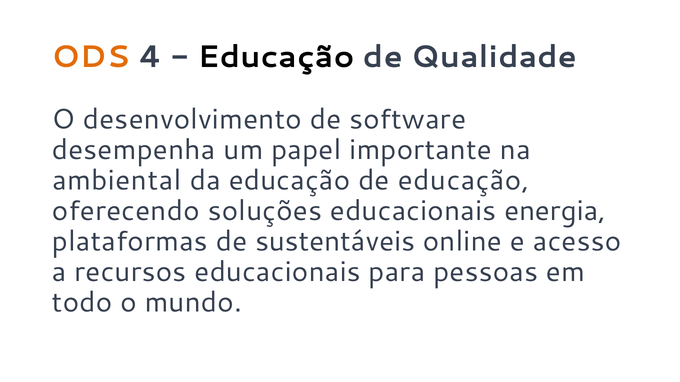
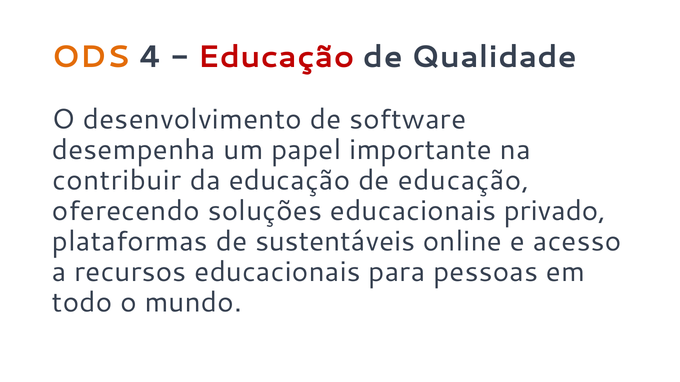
Educação at (276, 57) colour: black -> red
ambiental: ambiental -> contribuir
energia: energia -> privado
